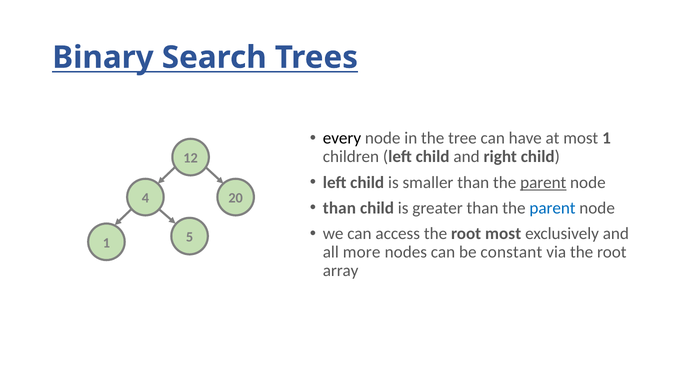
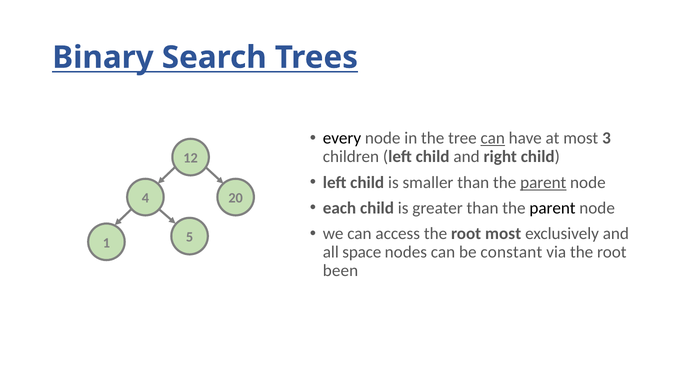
can at (493, 138) underline: none -> present
most 1: 1 -> 3
than at (339, 208): than -> each
parent at (553, 208) colour: blue -> black
more: more -> space
array: array -> been
